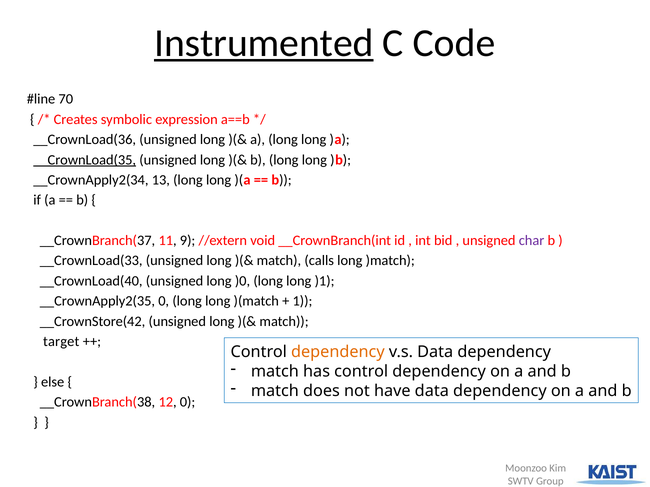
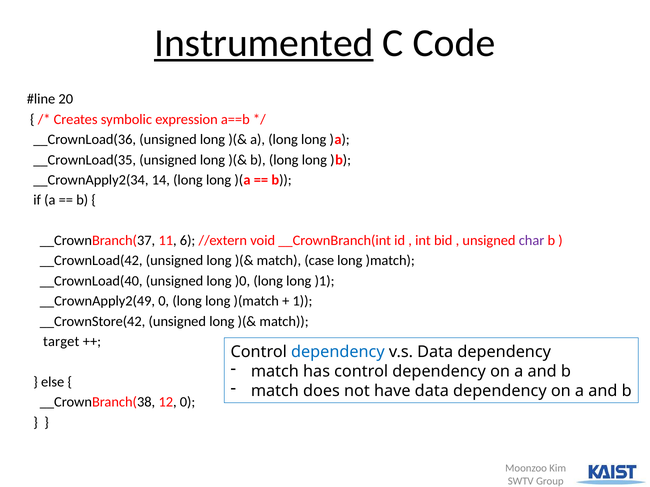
70: 70 -> 20
__CrownLoad(35 underline: present -> none
13: 13 -> 14
9: 9 -> 6
__CrownLoad(33: __CrownLoad(33 -> __CrownLoad(42
calls: calls -> case
__CrownApply2(35: __CrownApply2(35 -> __CrownApply2(49
dependency at (338, 352) colour: orange -> blue
